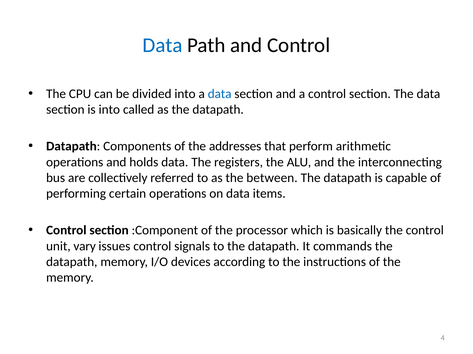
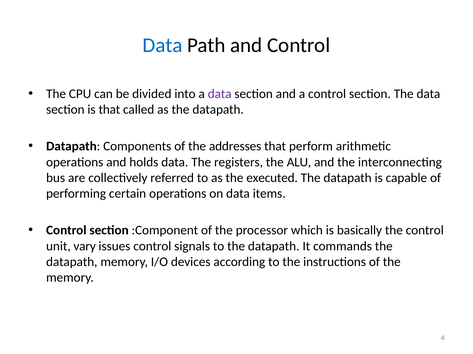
data at (220, 94) colour: blue -> purple
is into: into -> that
between: between -> executed
